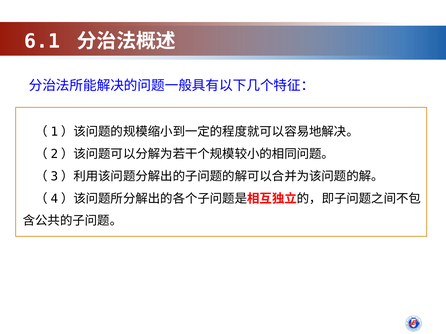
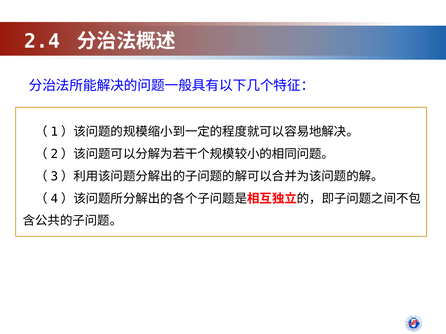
6.1: 6.1 -> 2.4
